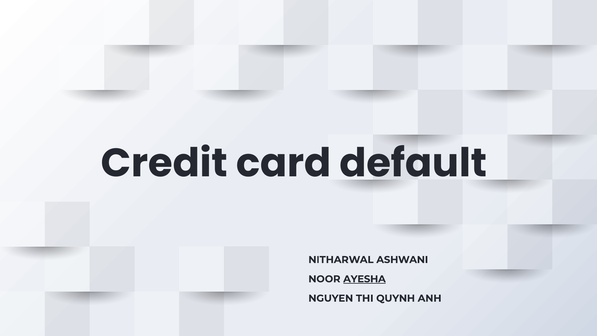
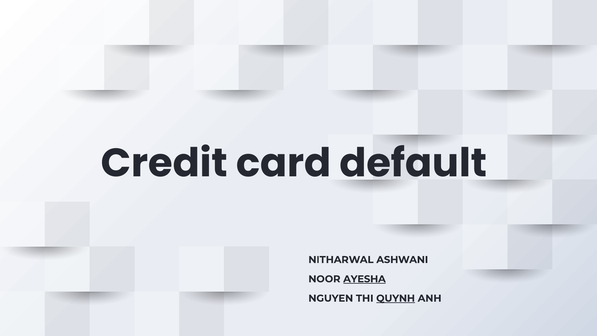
QUYNH underline: none -> present
